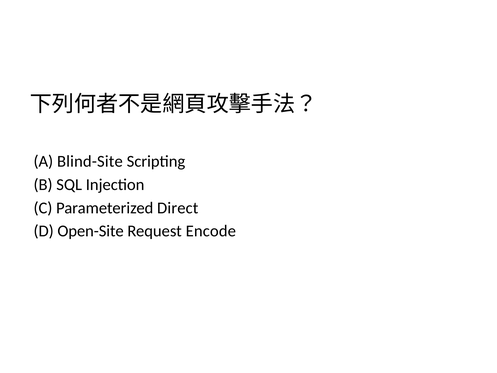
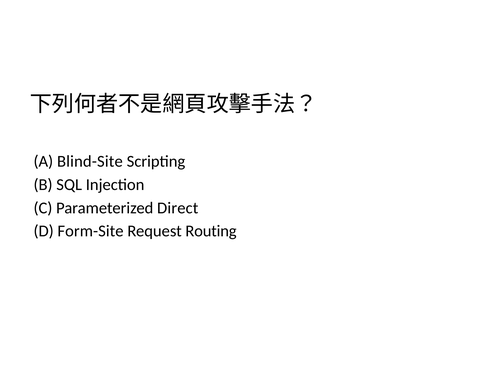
Open-Site: Open-Site -> Form-Site
Encode: Encode -> Routing
